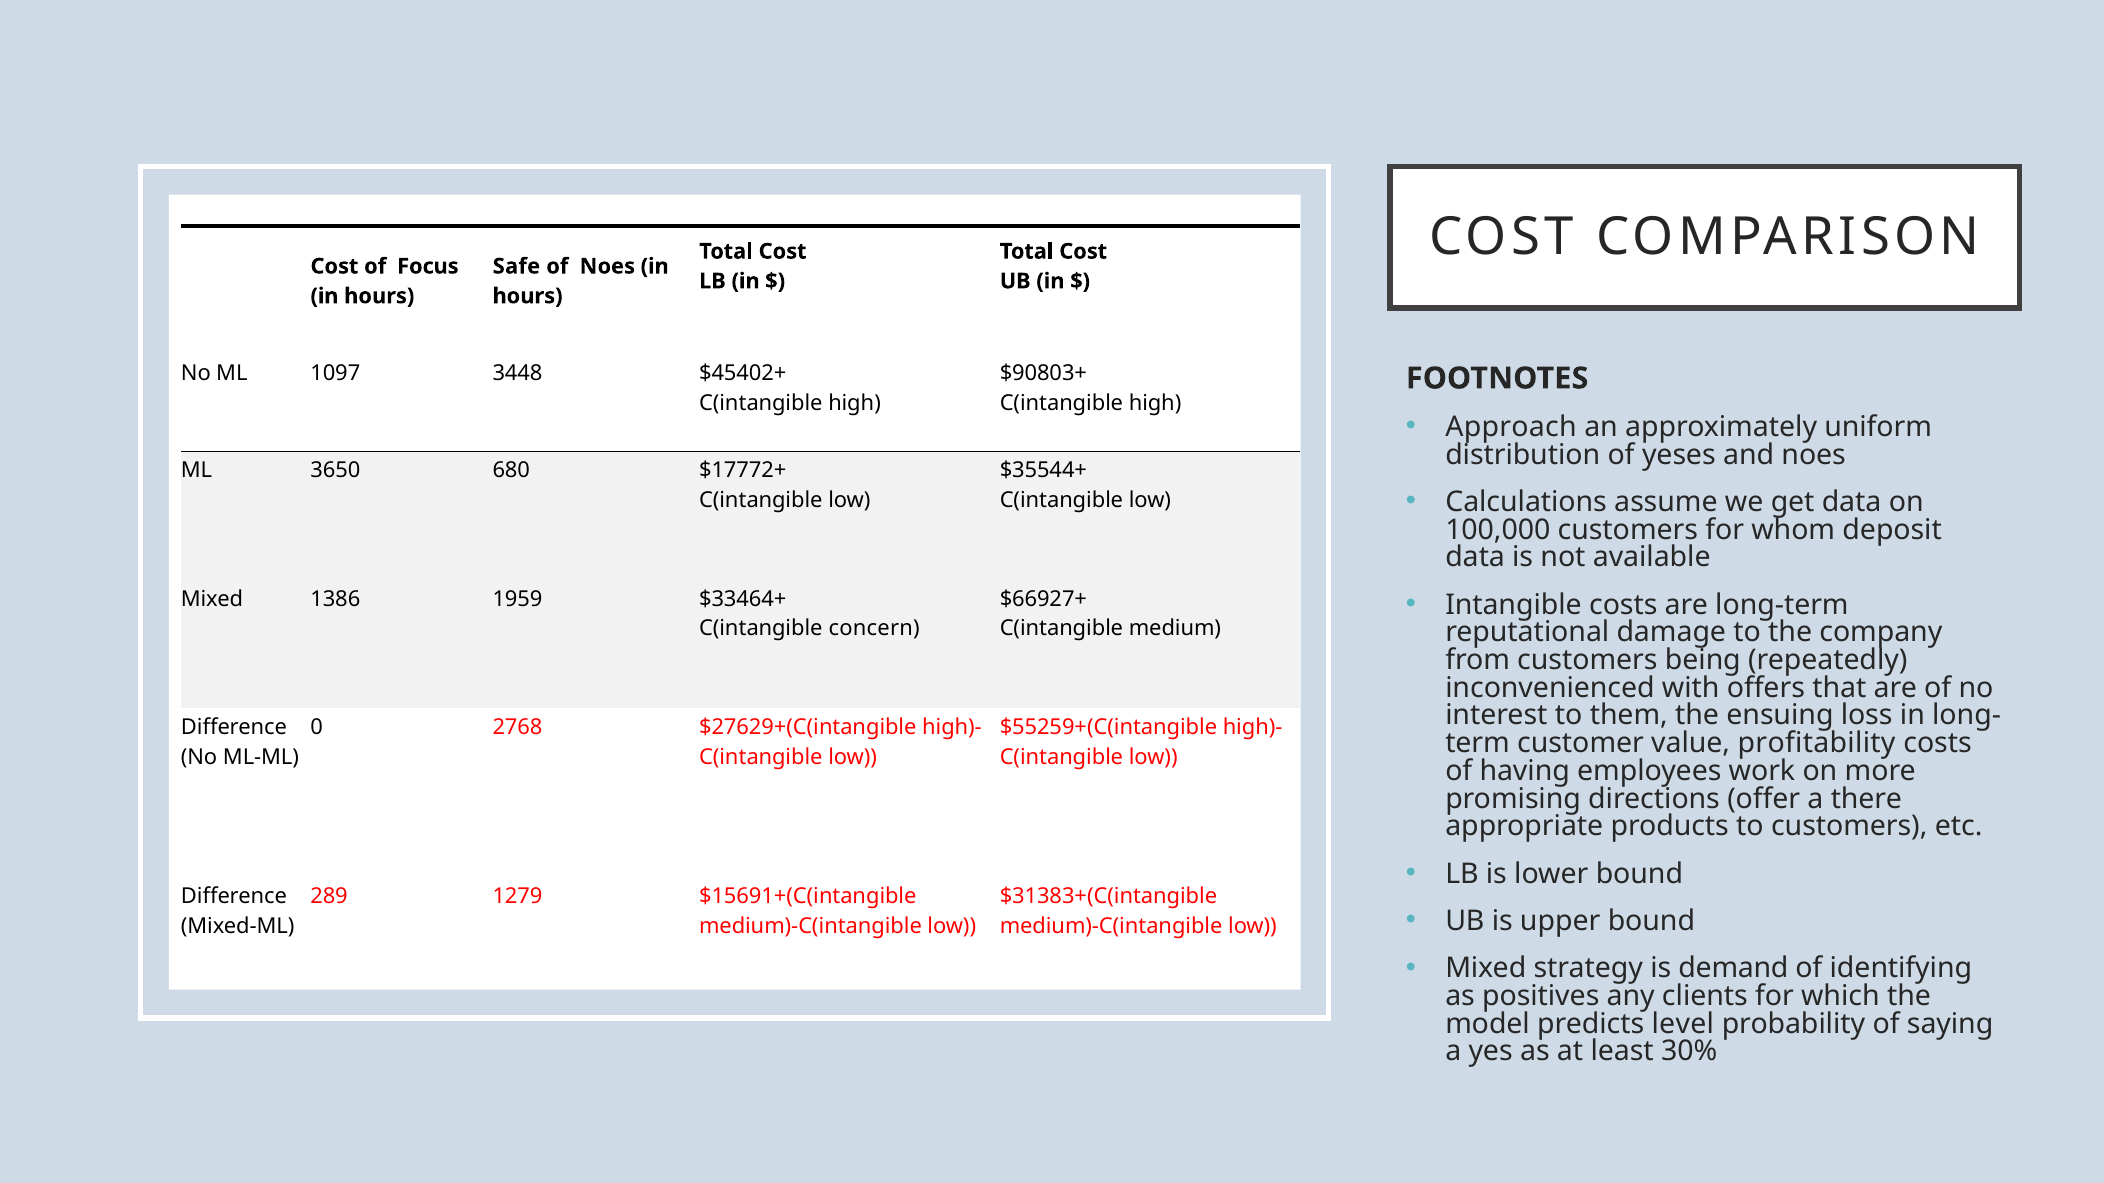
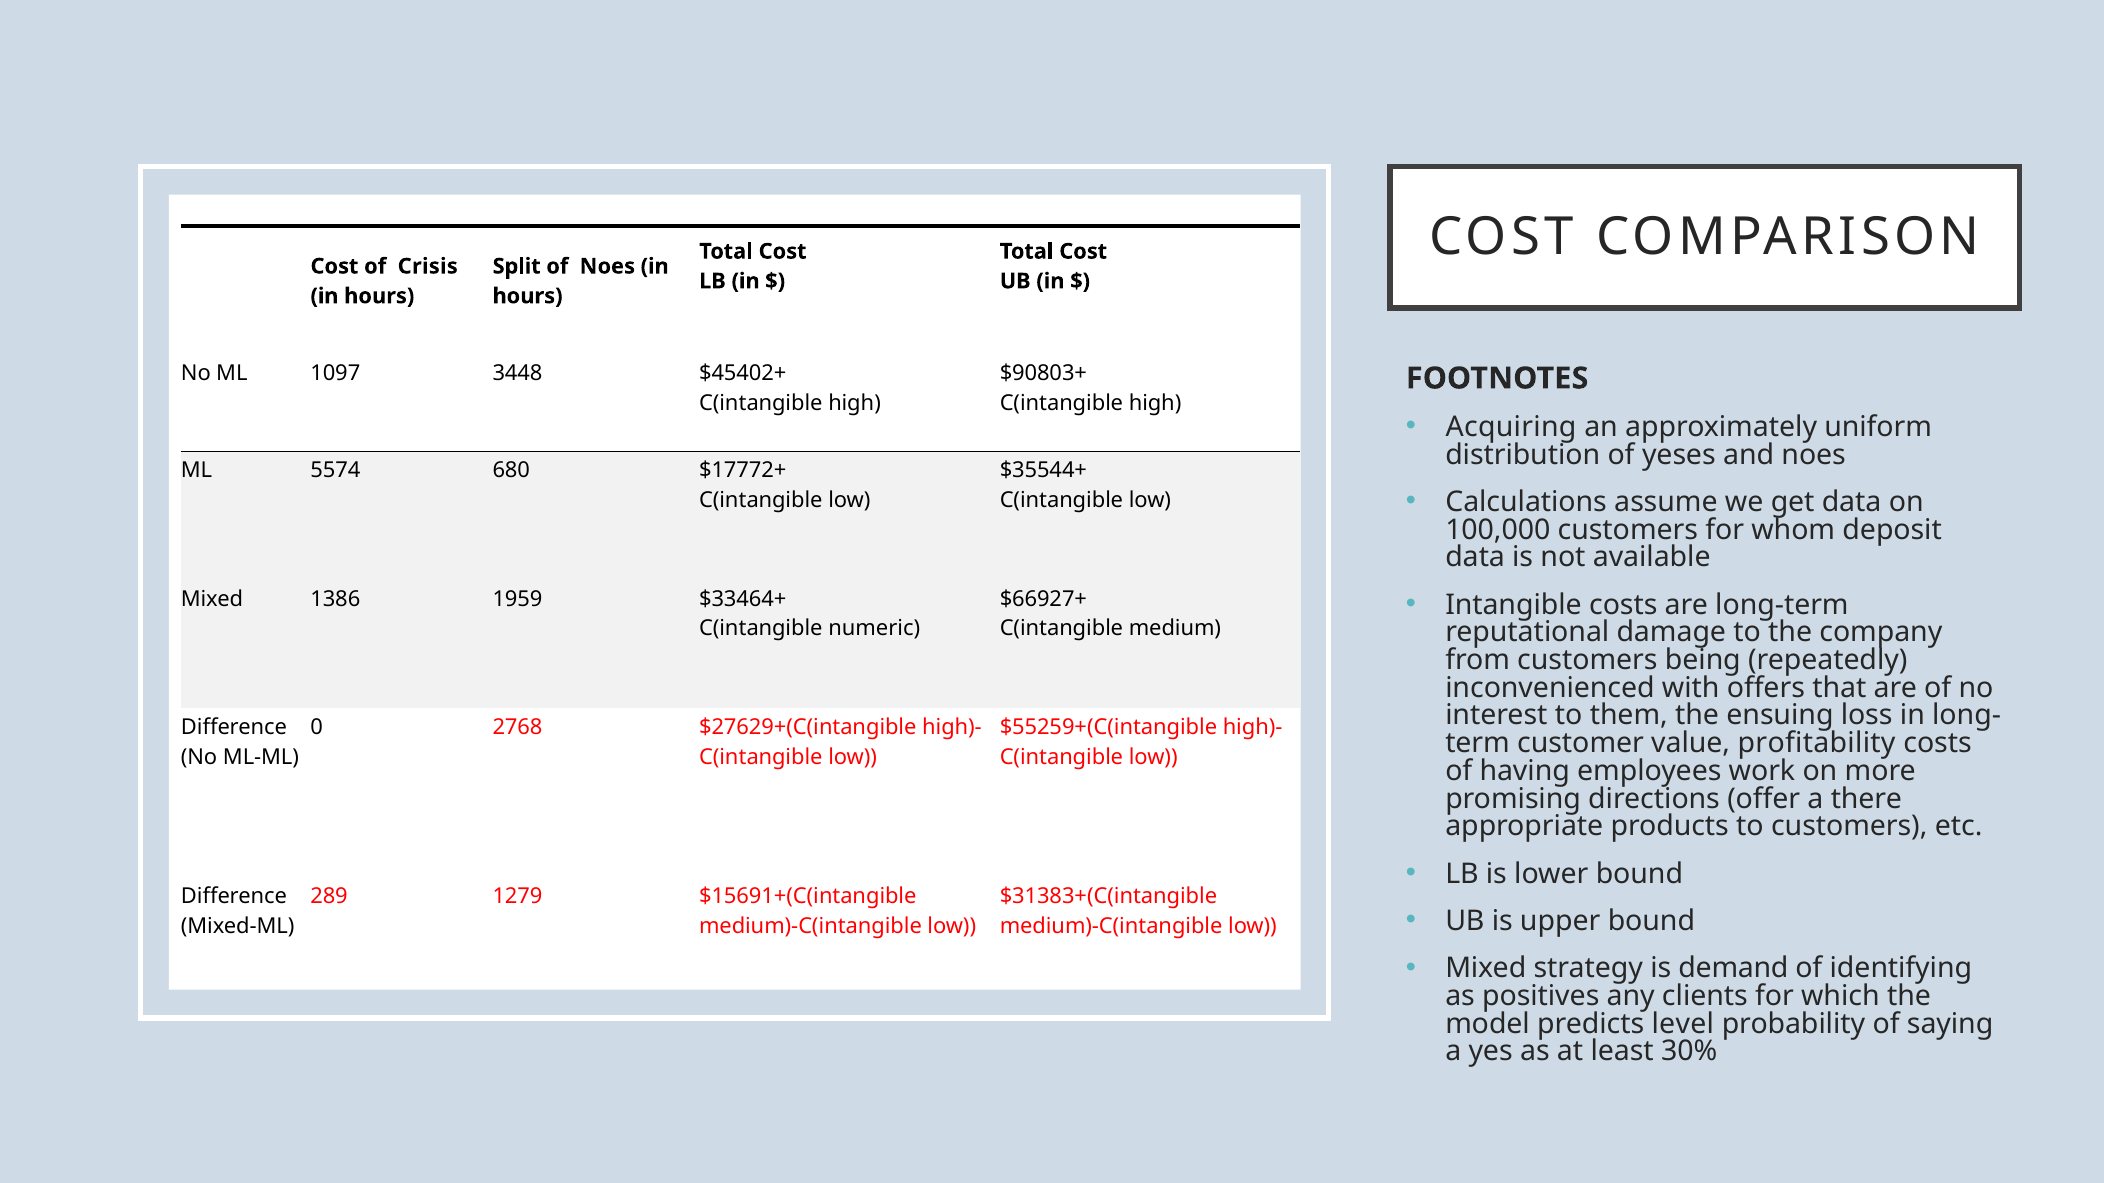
Focus: Focus -> Crisis
Safe: Safe -> Split
Approach: Approach -> Acquiring
3650: 3650 -> 5574
concern: concern -> numeric
